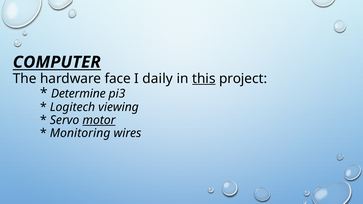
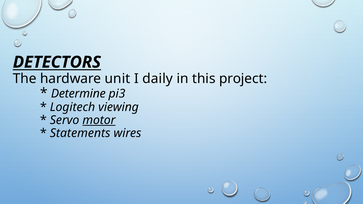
COMPUTER: COMPUTER -> DETECTORS
face: face -> unit
this underline: present -> none
Monitoring: Monitoring -> Statements
